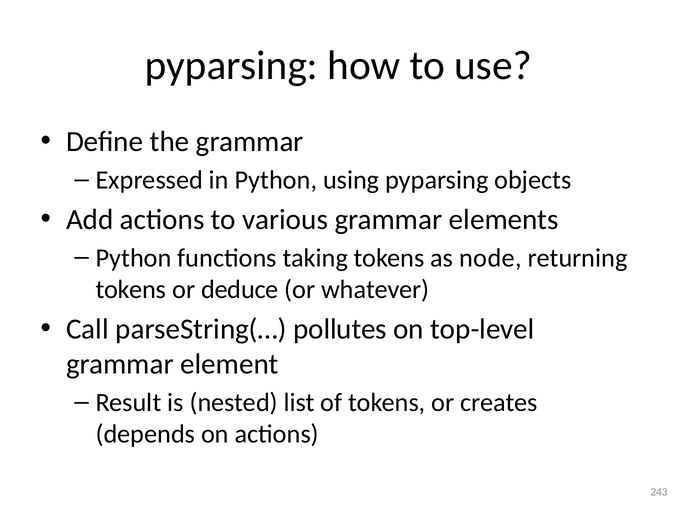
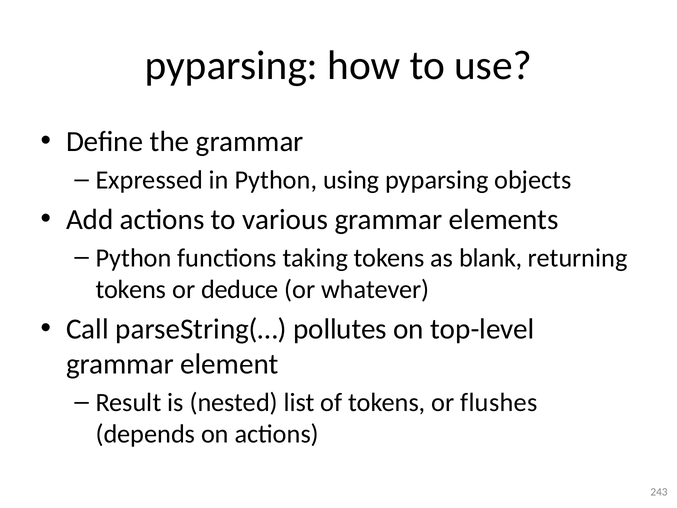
node: node -> blank
creates: creates -> flushes
